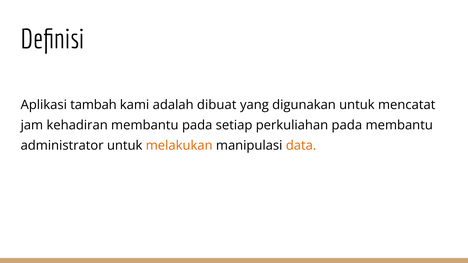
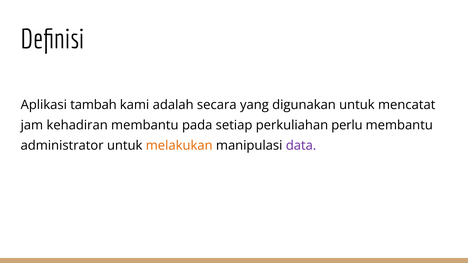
dibuat: dibuat -> secara
perkuliahan pada: pada -> perlu
data colour: orange -> purple
